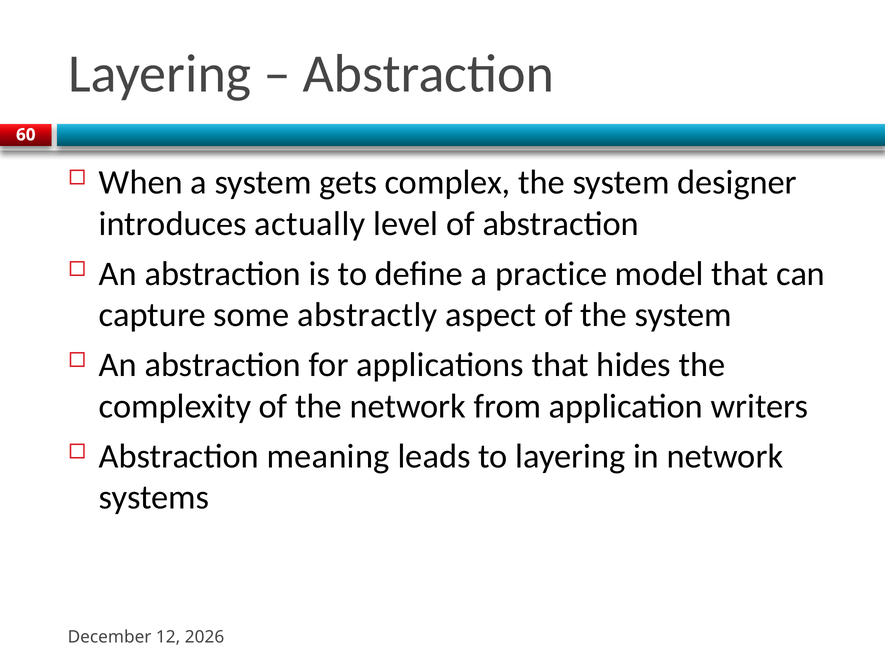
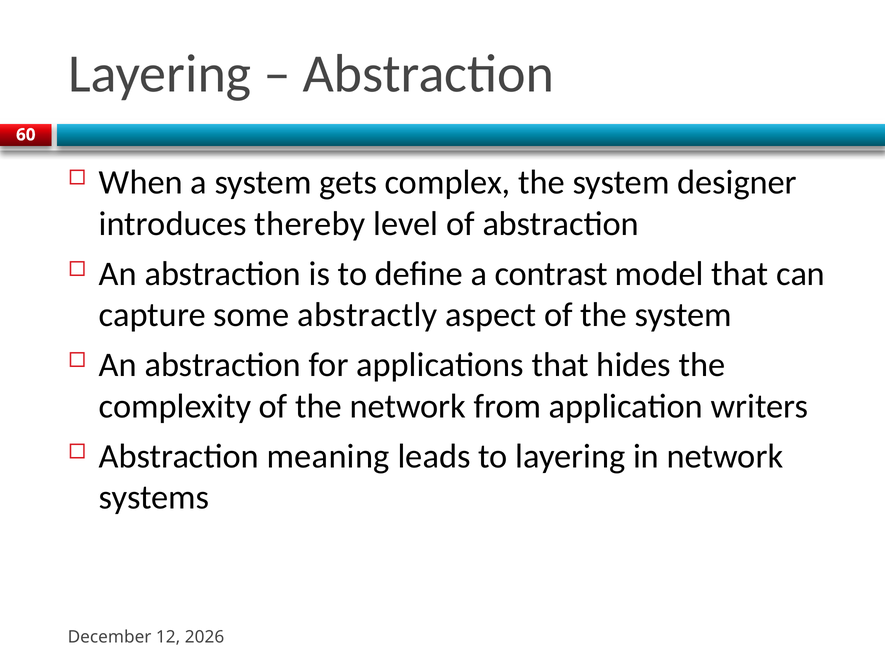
actually: actually -> thereby
practice: practice -> contrast
